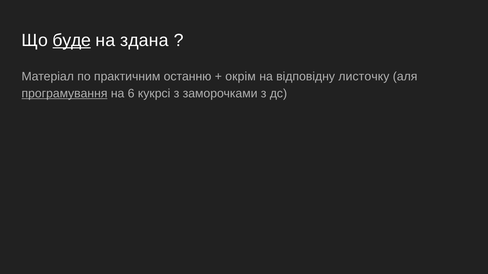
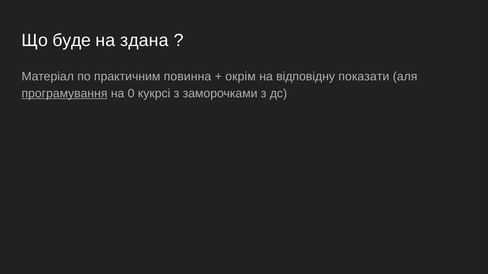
буде underline: present -> none
останню: останню -> повинна
листочку: листочку -> показати
6: 6 -> 0
